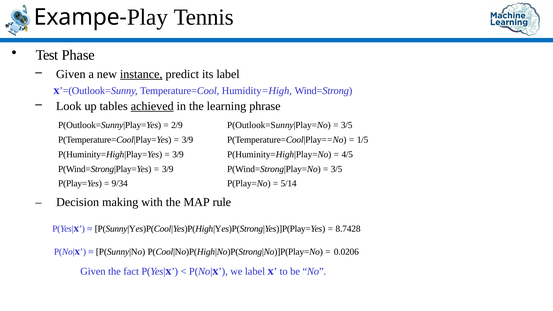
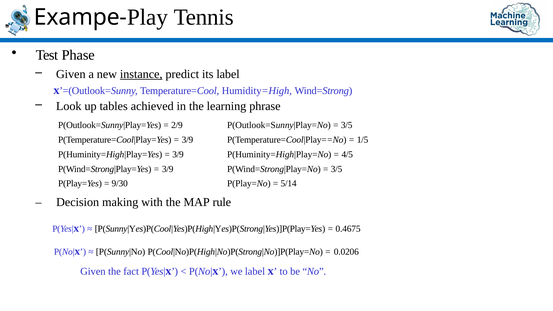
achieved underline: present -> none
9/34: 9/34 -> 9/30
8.7428: 8.7428 -> 0.4675
